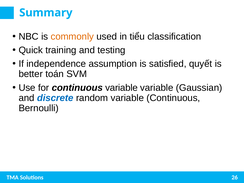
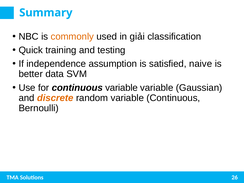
tiểu: tiểu -> giải
quyết: quyết -> naive
toán: toán -> data
discrete colour: blue -> orange
